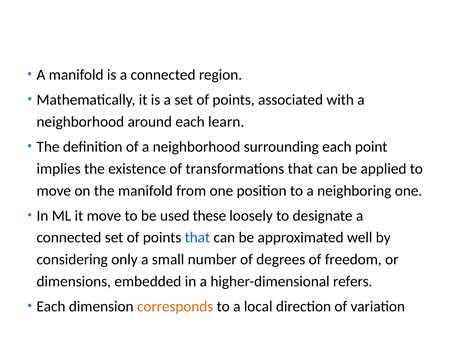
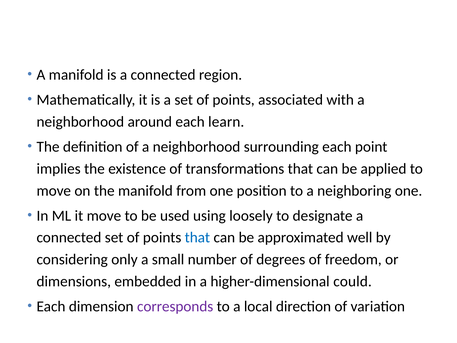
these: these -> using
refers: refers -> could
corresponds colour: orange -> purple
